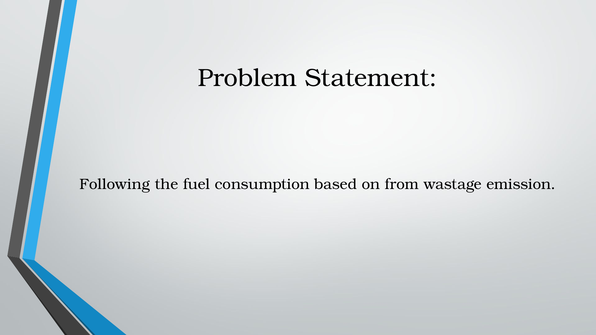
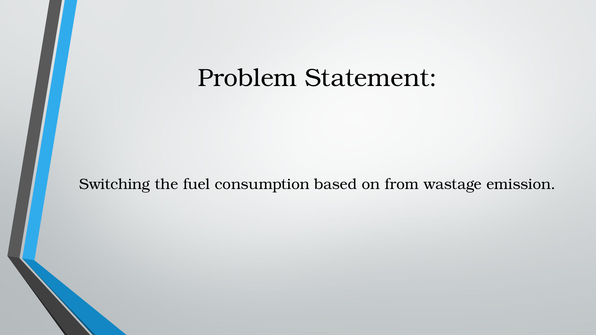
Following: Following -> Switching
